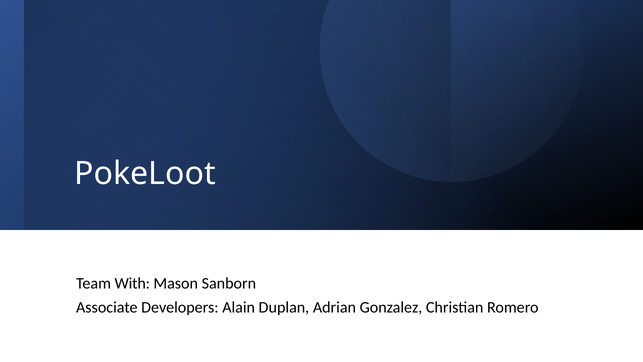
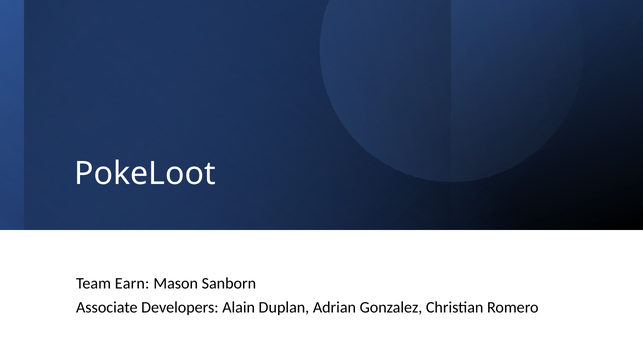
With: With -> Earn
